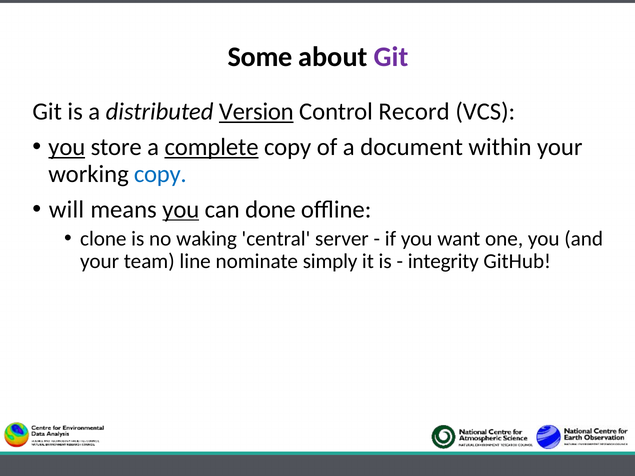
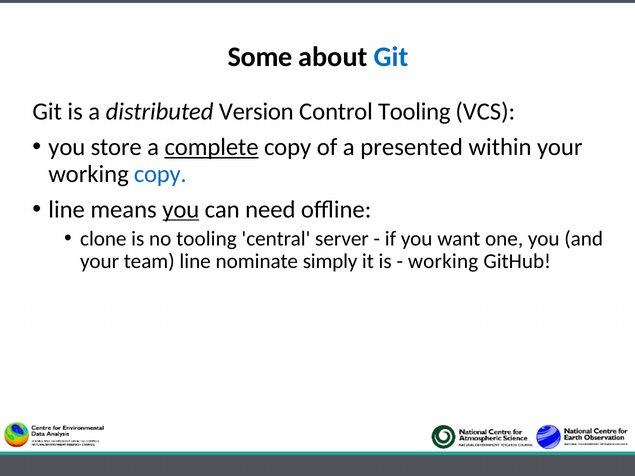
Git at (391, 57) colour: purple -> blue
Version underline: present -> none
Control Record: Record -> Tooling
you at (67, 147) underline: present -> none
document: document -> presented
will at (66, 209): will -> line
done: done -> need
no waking: waking -> tooling
integrity at (443, 262): integrity -> working
